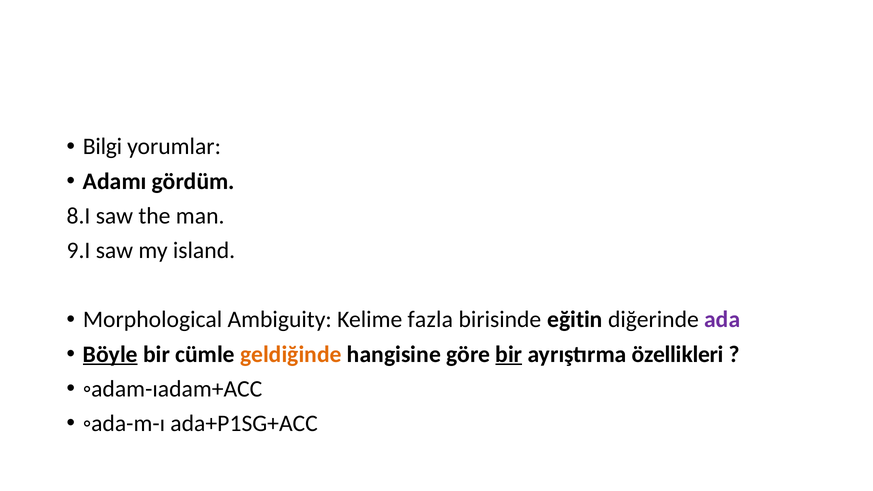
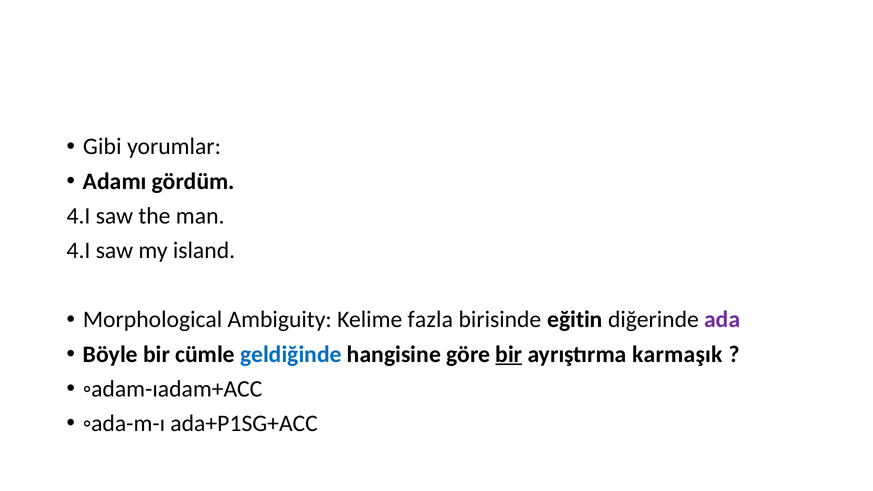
Bilgi: Bilgi -> Gibi
8.I at (78, 216): 8.I -> 4.I
9.I at (78, 250): 9.I -> 4.I
Böyle underline: present -> none
geldiğinde colour: orange -> blue
özellikleri: özellikleri -> karmaşık
